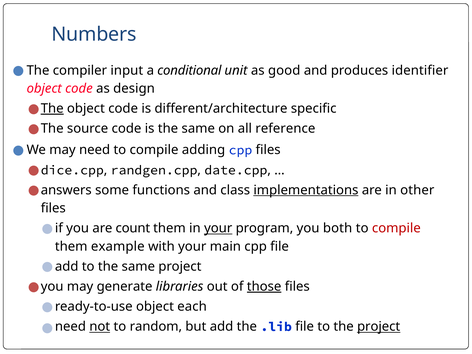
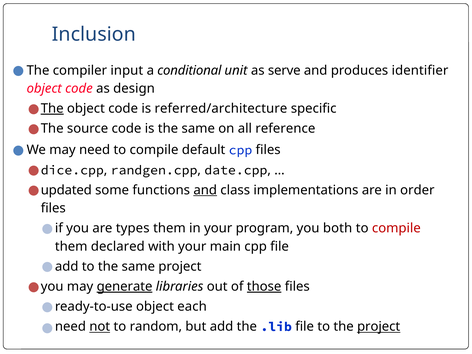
Numbers: Numbers -> Inclusion
good: good -> serve
different/architecture: different/architecture -> referred/architecture
adding: adding -> default
answers: answers -> updated
and at (205, 190) underline: none -> present
implementations underline: present -> none
other: other -> order
count: count -> types
your at (218, 228) underline: present -> none
example: example -> declared
generate underline: none -> present
